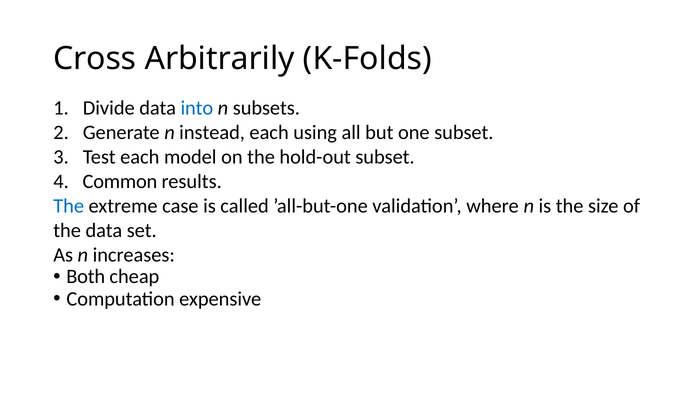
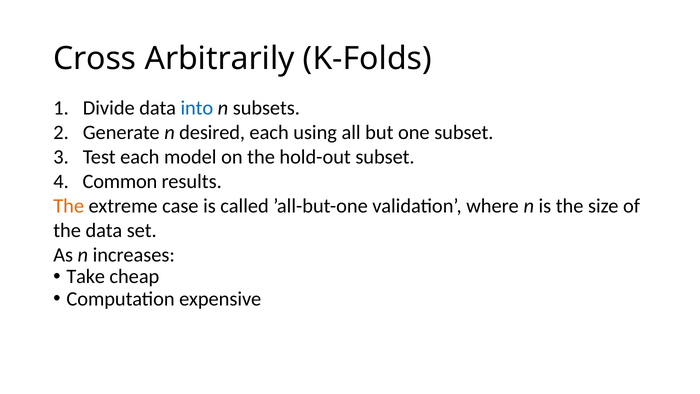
instead: instead -> desired
The at (69, 206) colour: blue -> orange
Both: Both -> Take
